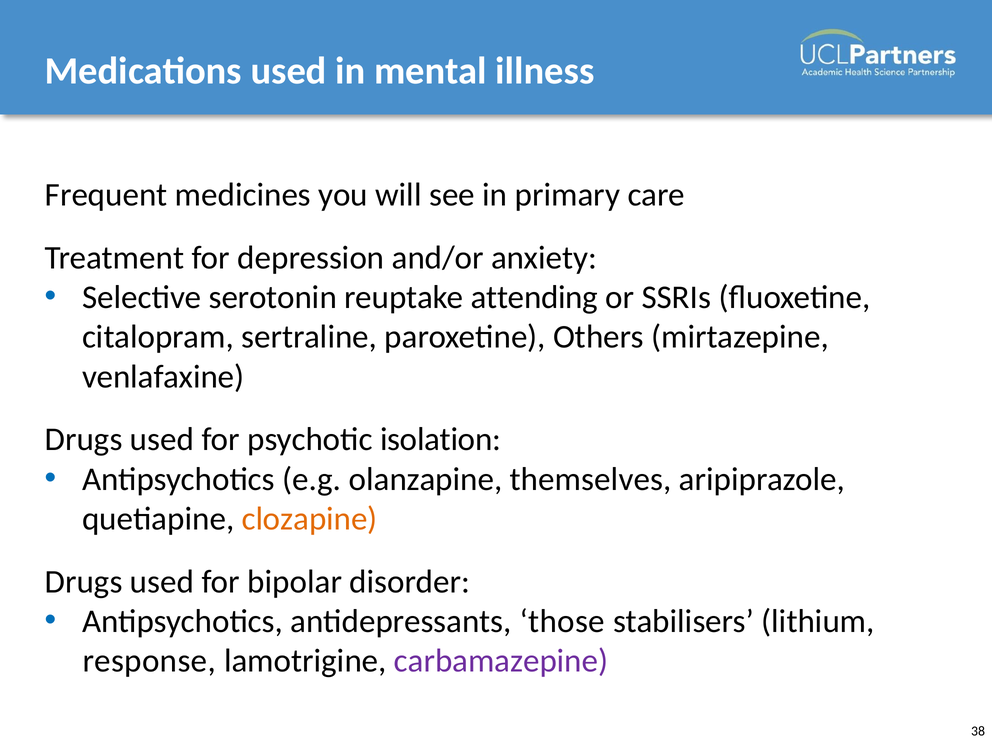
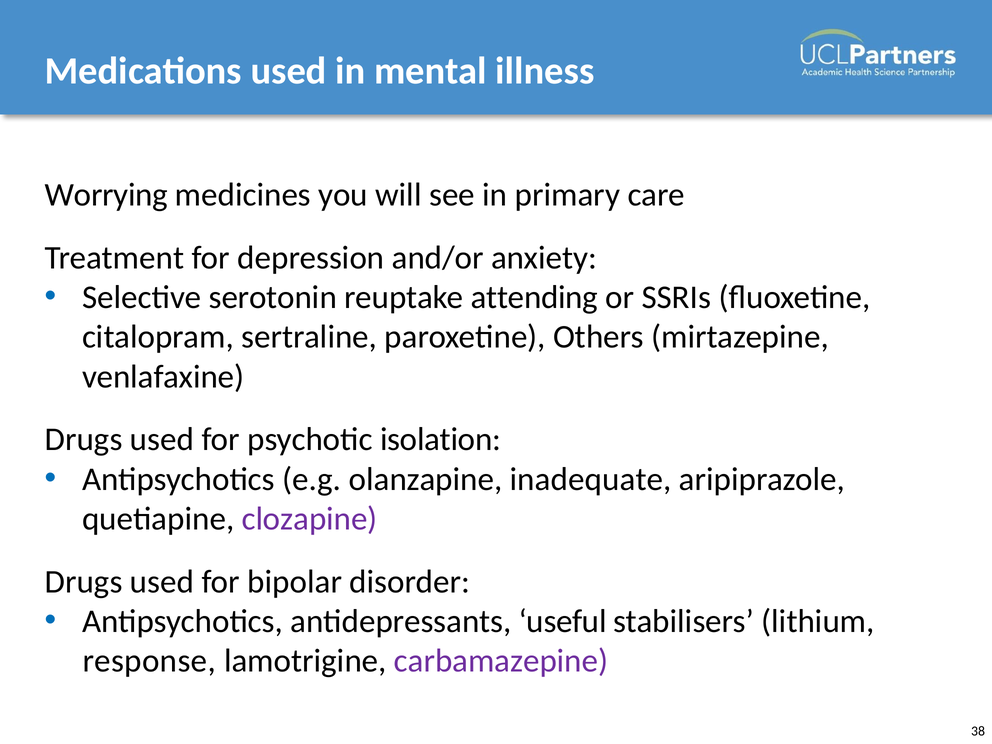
Frequent: Frequent -> Worrying
themselves: themselves -> inadequate
clozapine colour: orange -> purple
those: those -> useful
